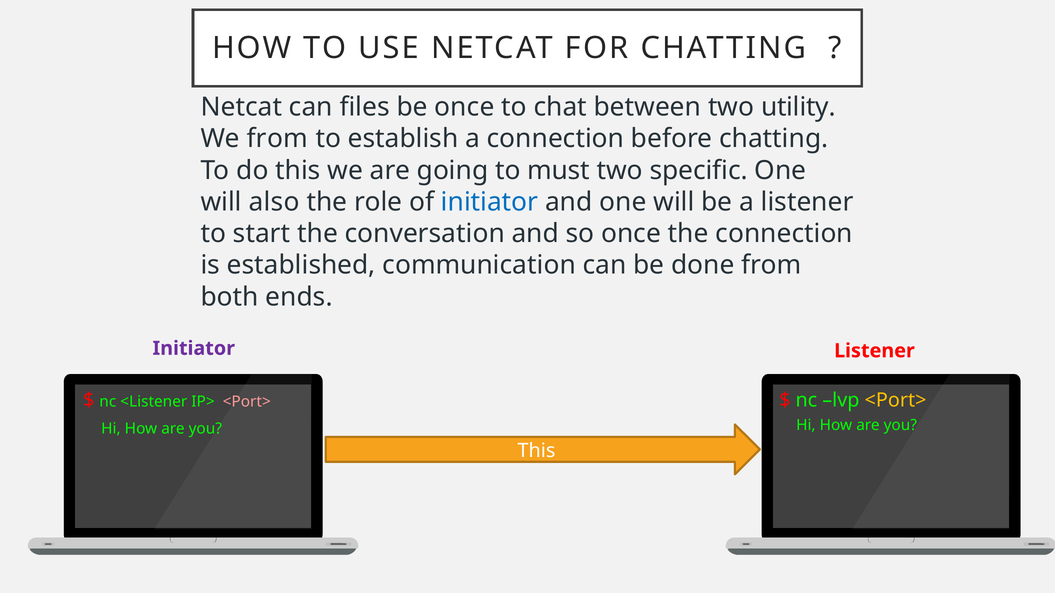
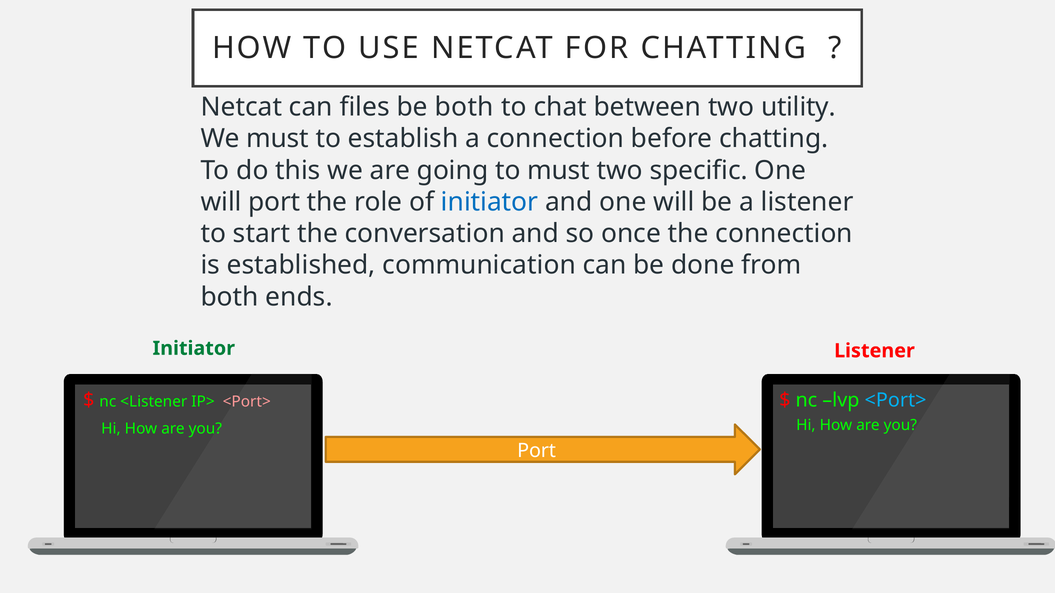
be once: once -> both
We from: from -> must
will also: also -> port
Initiator at (194, 349) colour: purple -> green
<Port> at (896, 400) colour: yellow -> light blue
This at (536, 451): This -> Port
